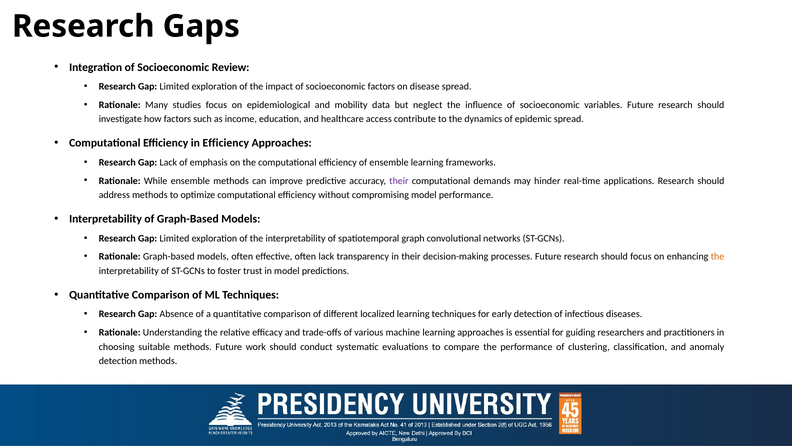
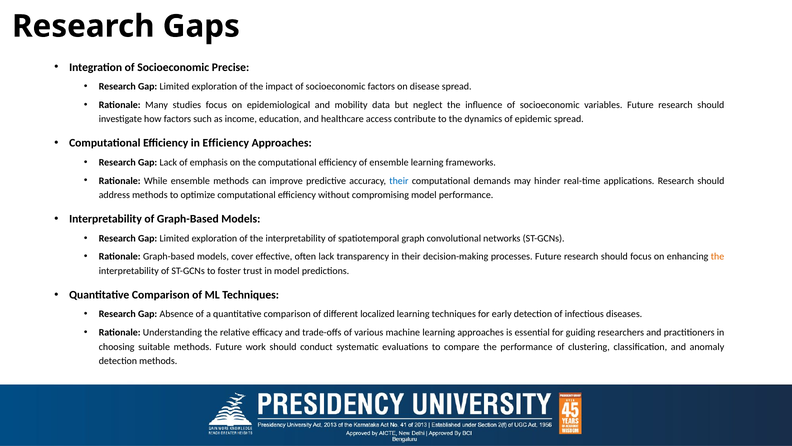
Review: Review -> Precise
their at (399, 181) colour: purple -> blue
models often: often -> cover
